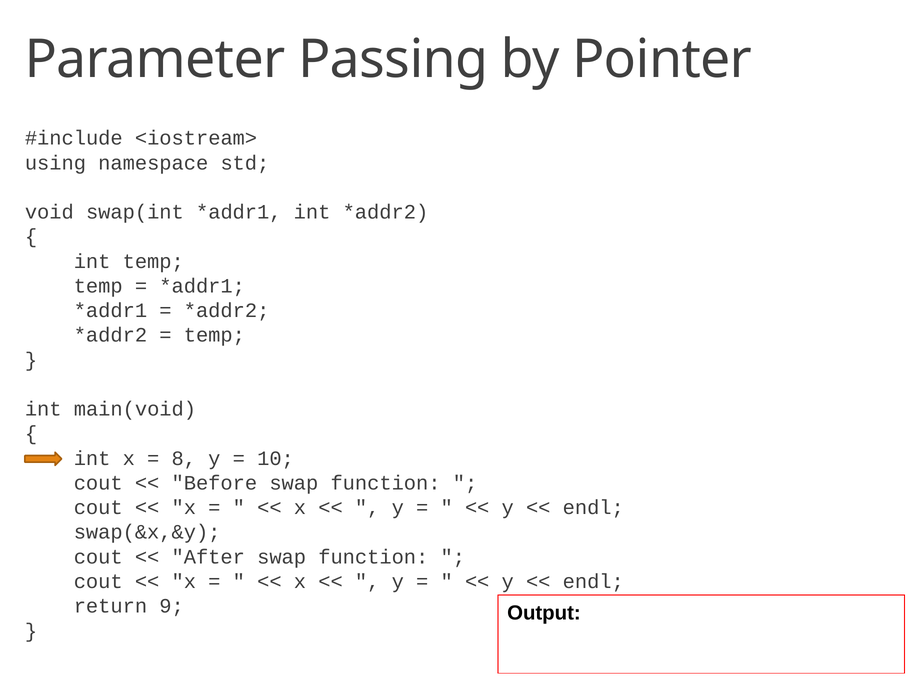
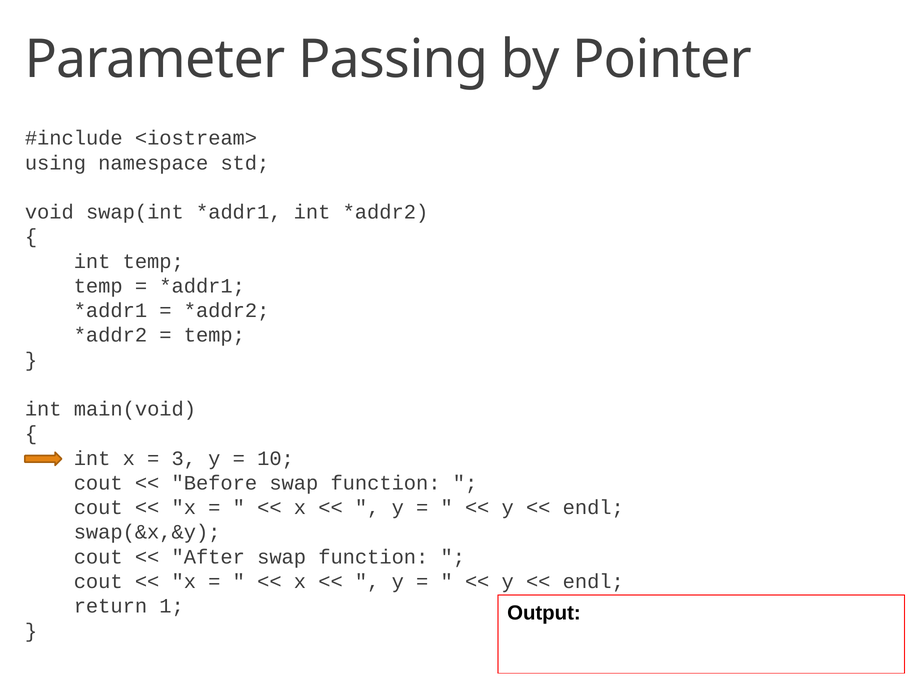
8: 8 -> 3
9: 9 -> 1
